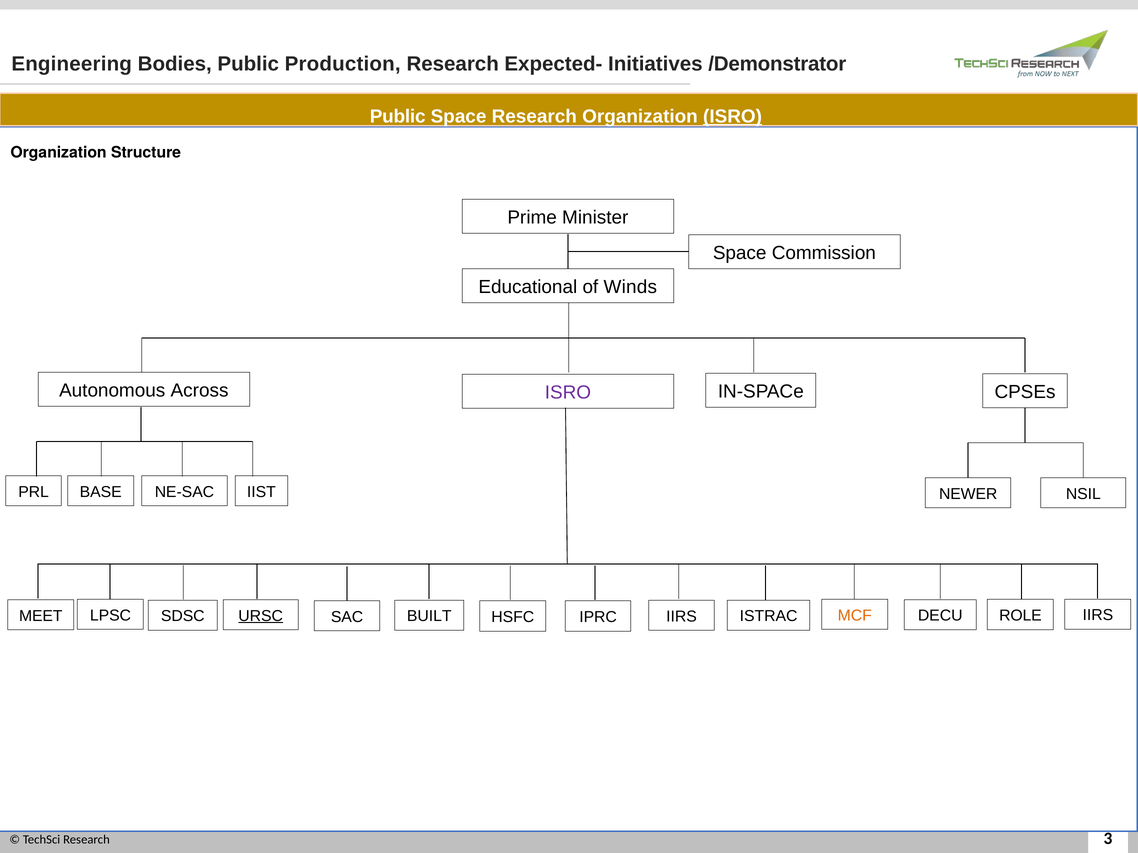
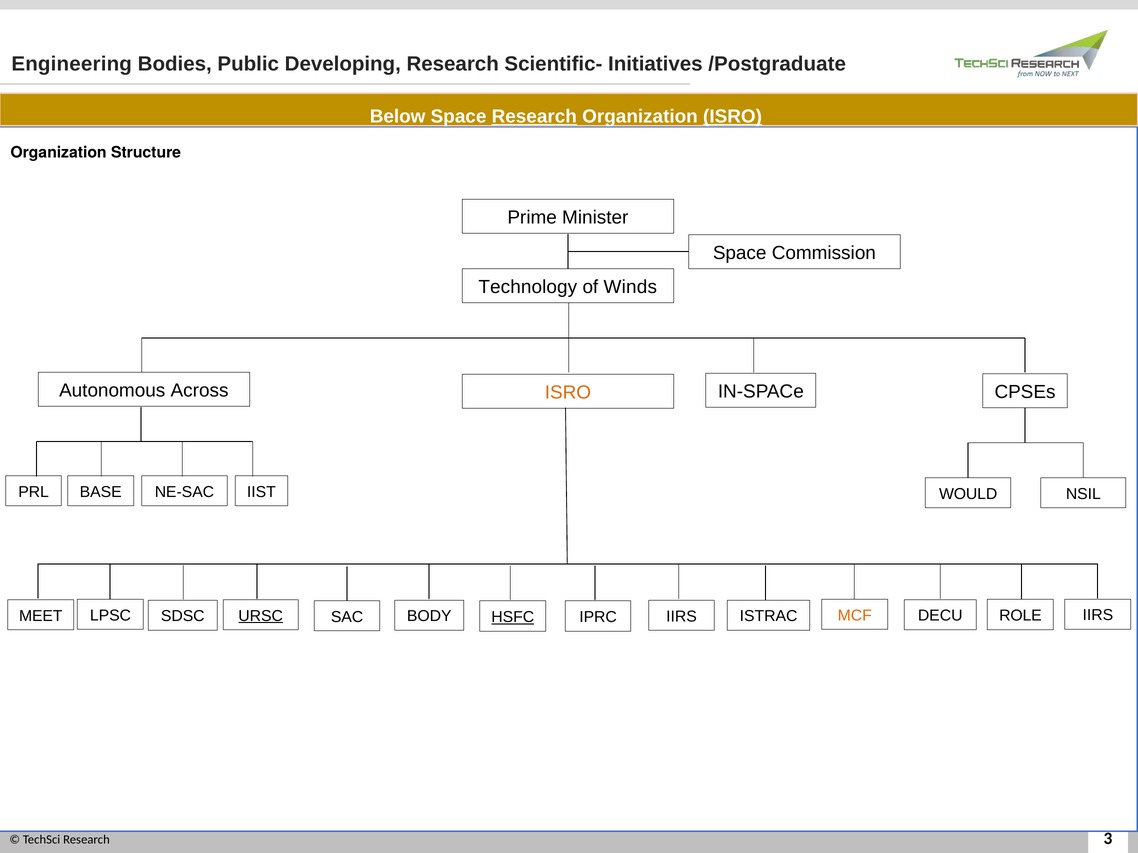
Production: Production -> Developing
Expected-: Expected- -> Scientific-
/Demonstrator: /Demonstrator -> /Postgraduate
Public at (398, 117): Public -> Below
Research at (534, 117) underline: none -> present
Educational: Educational -> Technology
ISRO at (568, 393) colour: purple -> orange
NEWER: NEWER -> WOULD
BUILT: BUILT -> BODY
HSFC underline: none -> present
